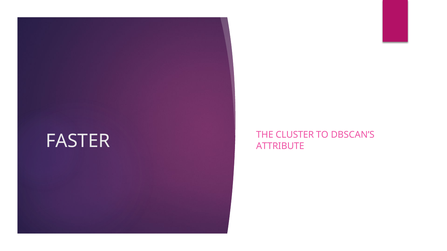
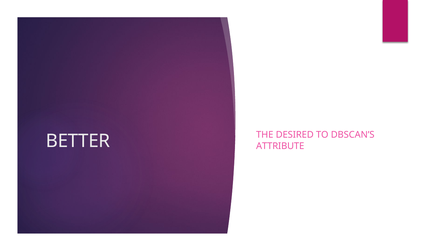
FASTER: FASTER -> BETTER
CLUSTER: CLUSTER -> DESIRED
